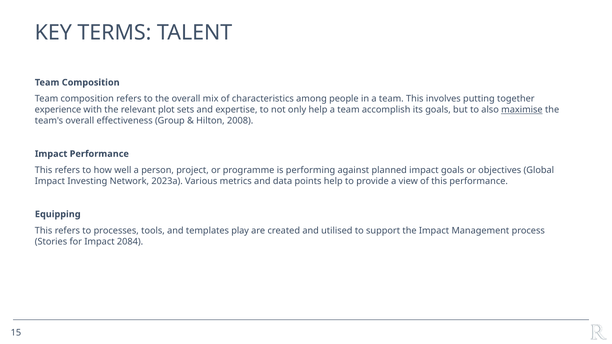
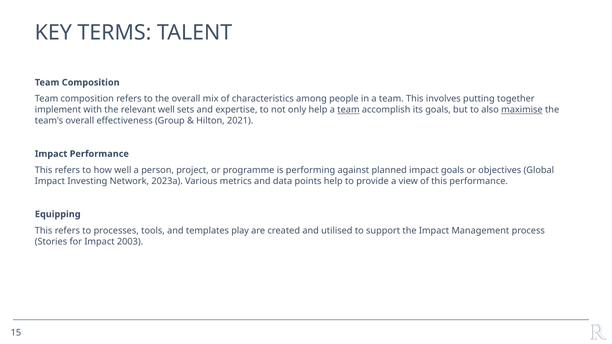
experience: experience -> implement
relevant plot: plot -> well
team at (348, 110) underline: none -> present
2008: 2008 -> 2021
2084: 2084 -> 2003
